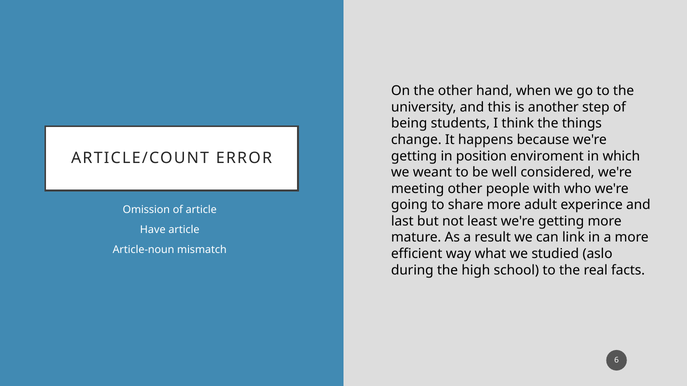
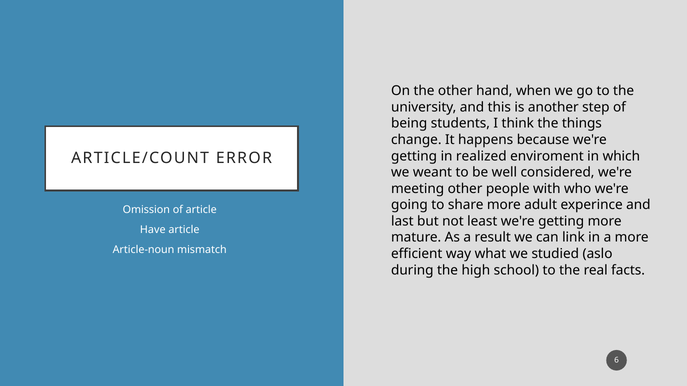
position: position -> realized
